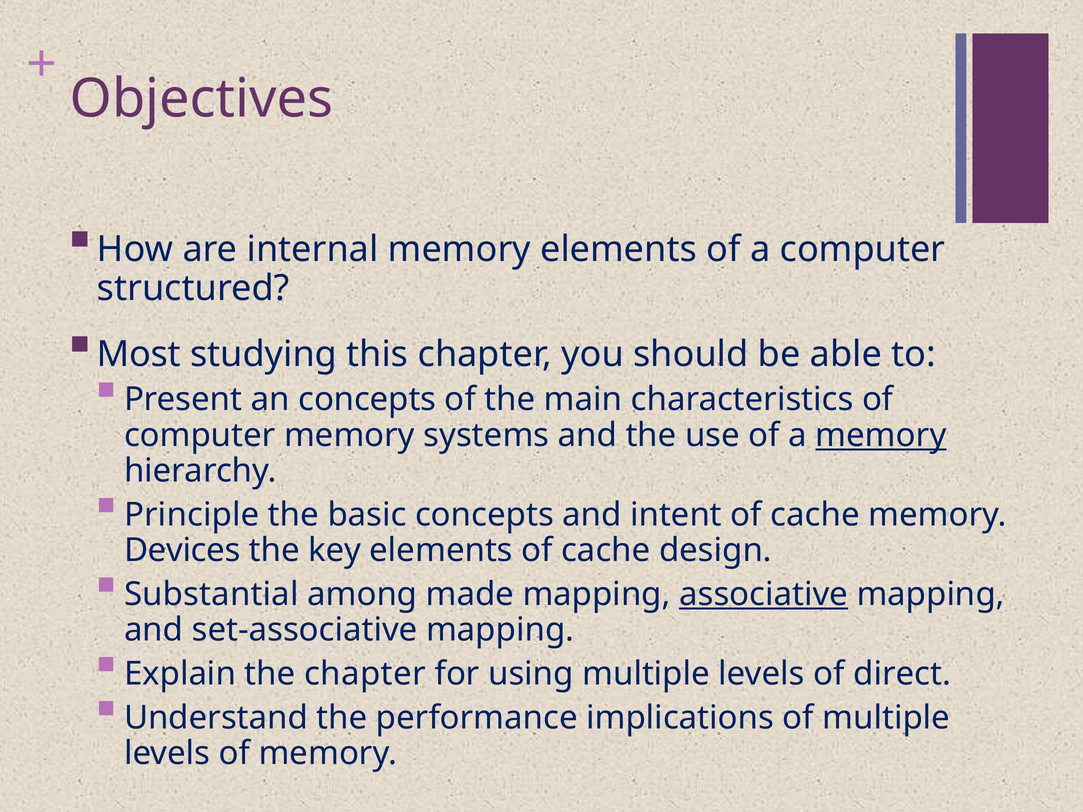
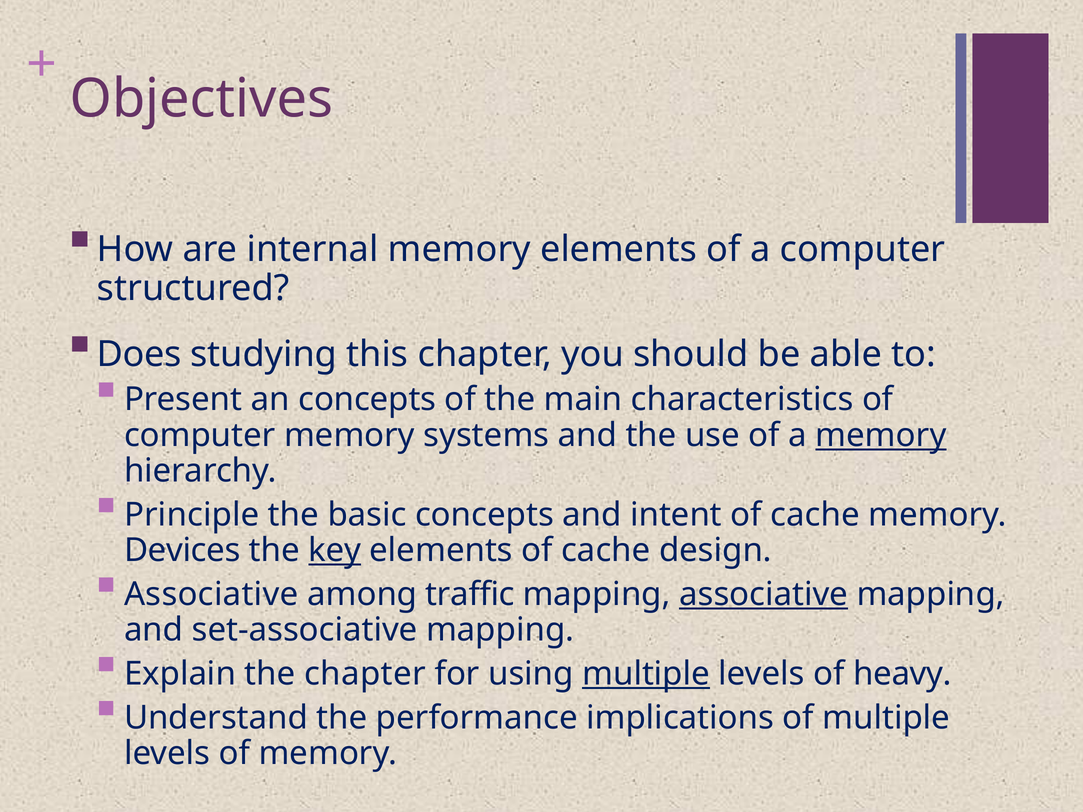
Most: Most -> Does
key underline: none -> present
Substantial at (211, 594): Substantial -> Associative
made: made -> traffic
multiple at (646, 674) underline: none -> present
direct: direct -> heavy
